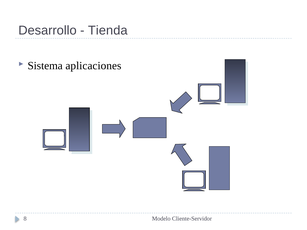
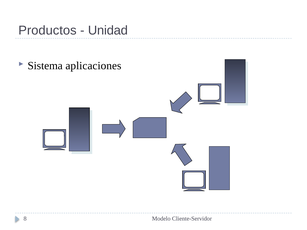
Desarrollo: Desarrollo -> Productos
Tienda: Tienda -> Unidad
